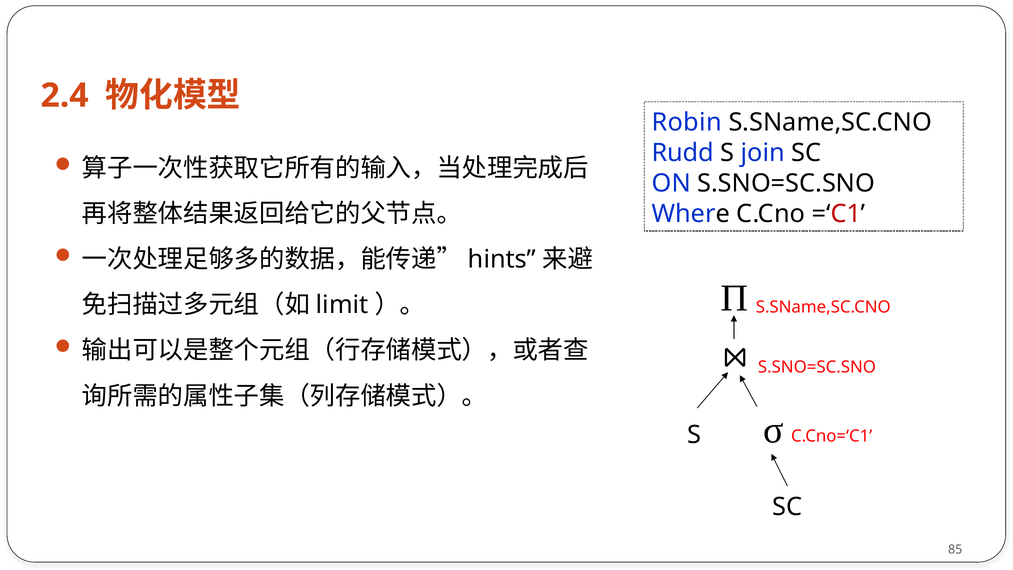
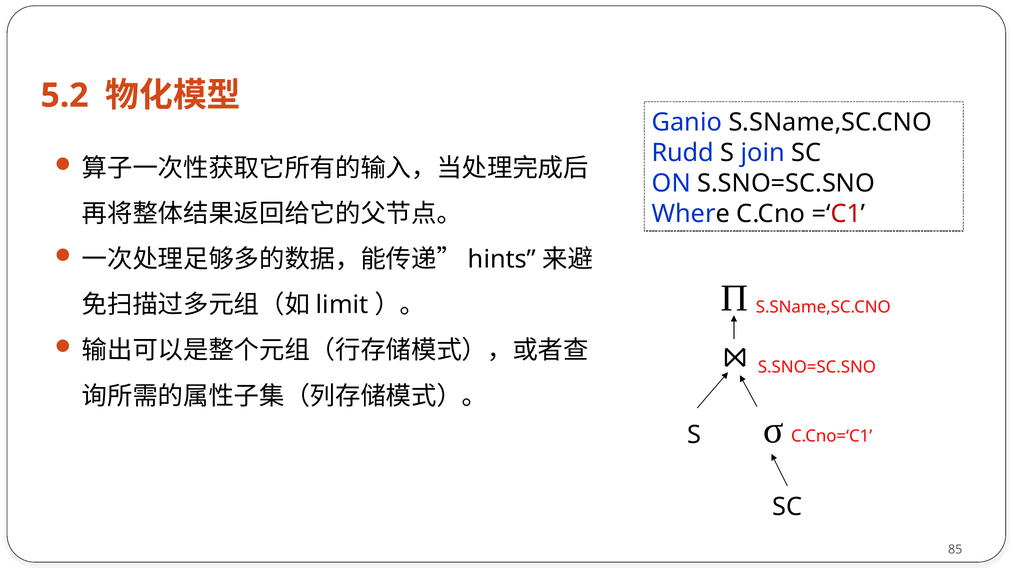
2.4: 2.4 -> 5.2
Robin: Robin -> Ganio
